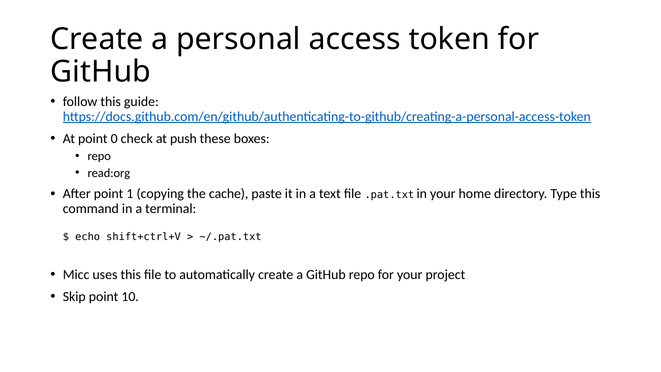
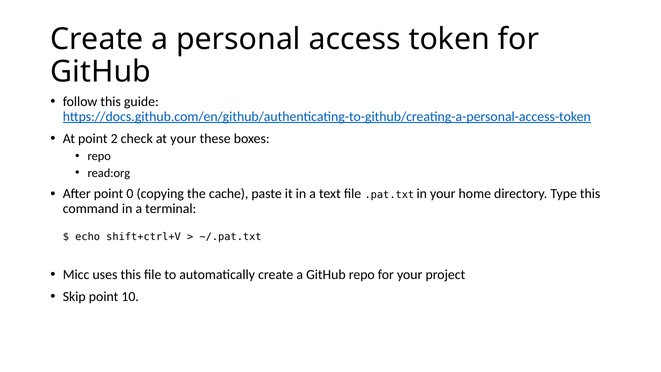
0: 0 -> 2
at push: push -> your
1: 1 -> 0
